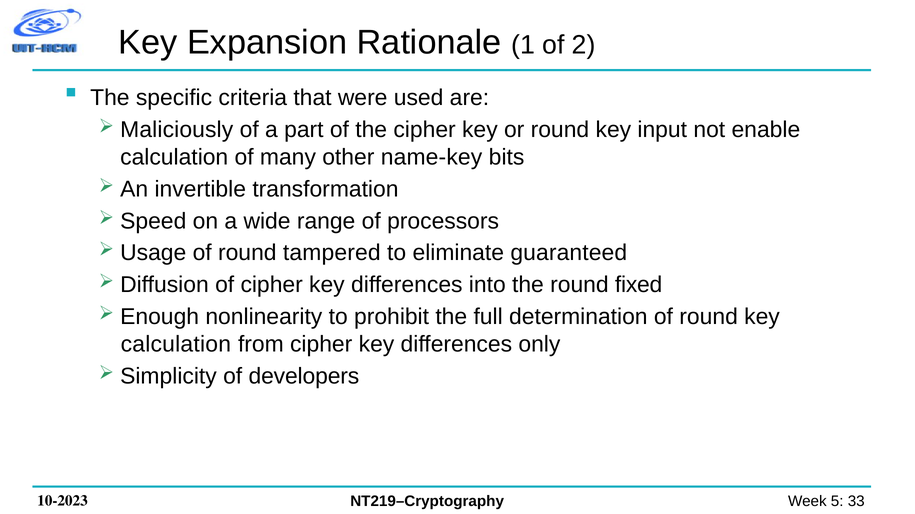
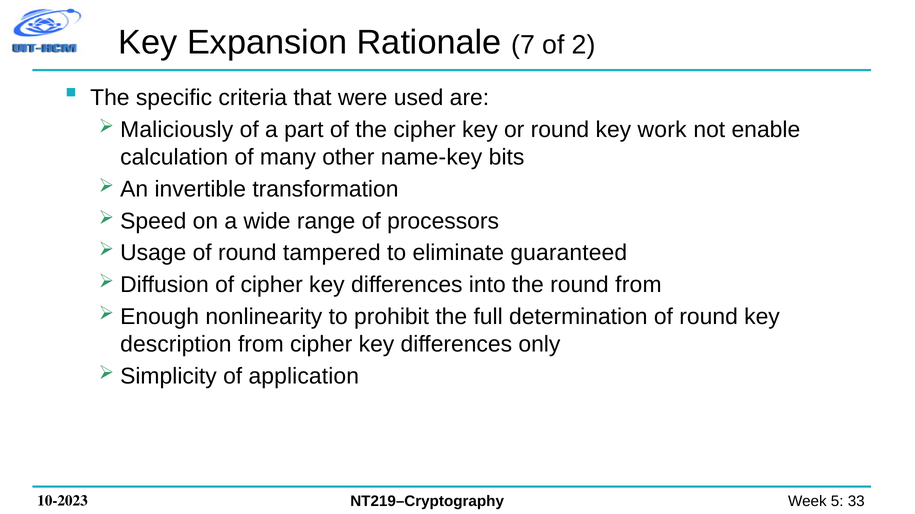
1: 1 -> 7
input: input -> work
round fixed: fixed -> from
calculation at (176, 345): calculation -> description
developers: developers -> application
